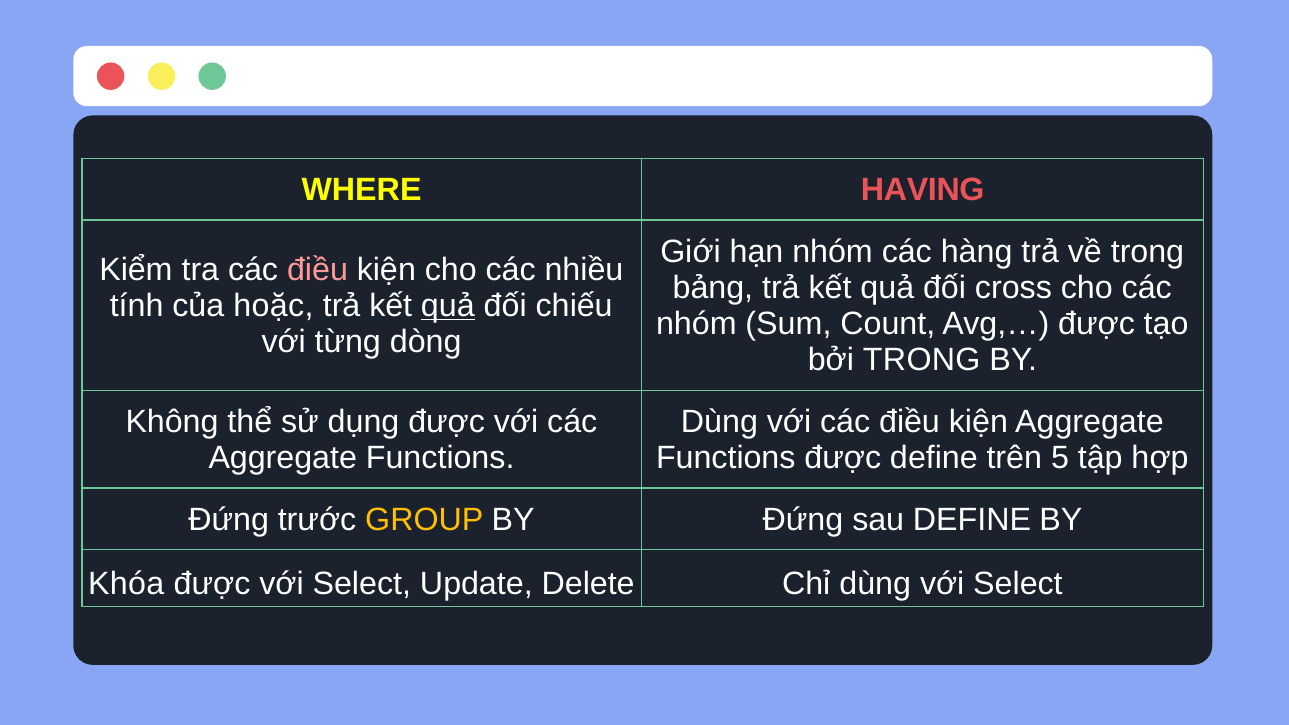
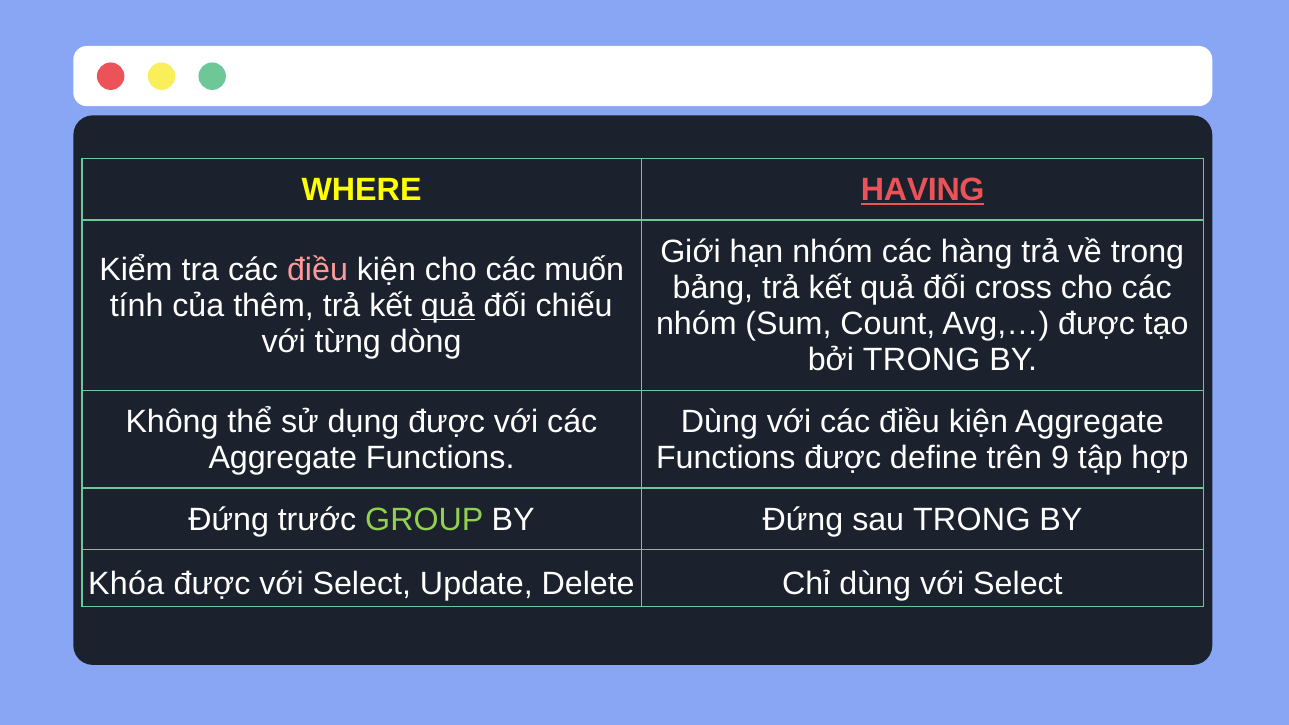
HAVING underline: none -> present
nhiều: nhiều -> muốn
hoặc: hoặc -> thêm
5: 5 -> 9
GROUP colour: yellow -> light green
sau DEFINE: DEFINE -> TRONG
